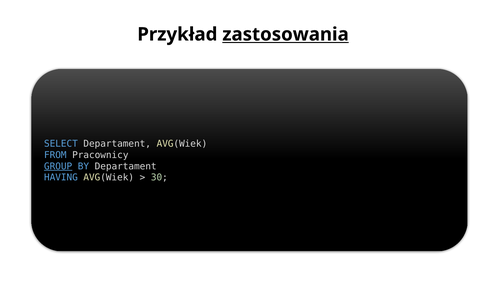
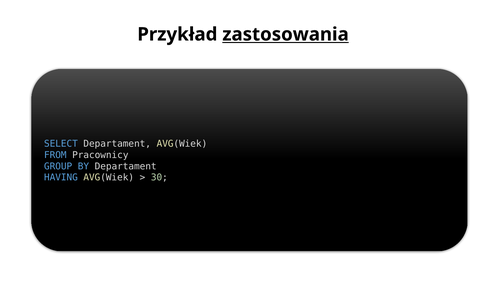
GROUP underline: present -> none
